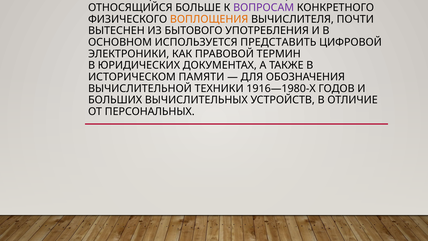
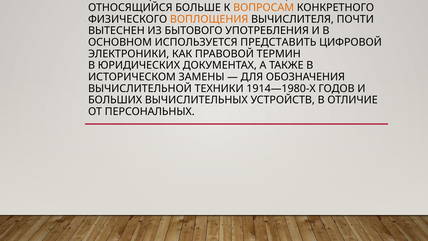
ВОПРОСАМ colour: purple -> orange
ПАМЯТИ: ПАМЯТИ -> ЗАМЕНЫ
1916—1980-Х: 1916—1980-Х -> 1914—1980-Х
